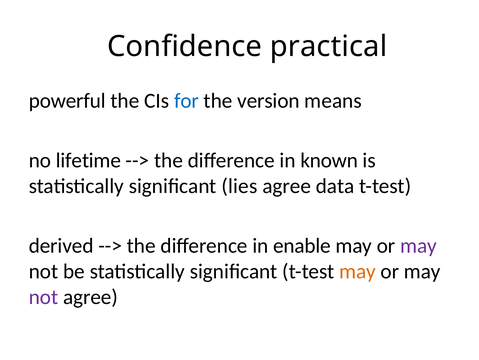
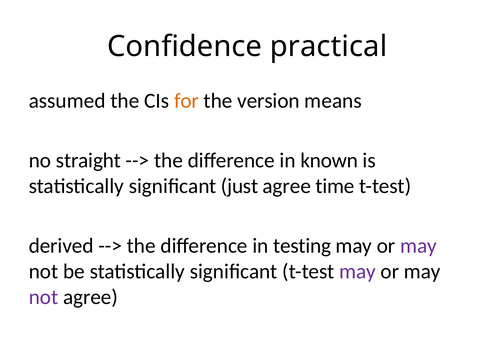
powerful: powerful -> assumed
for colour: blue -> orange
lifetime: lifetime -> straight
lies: lies -> just
data: data -> time
enable: enable -> testing
may at (357, 271) colour: orange -> purple
